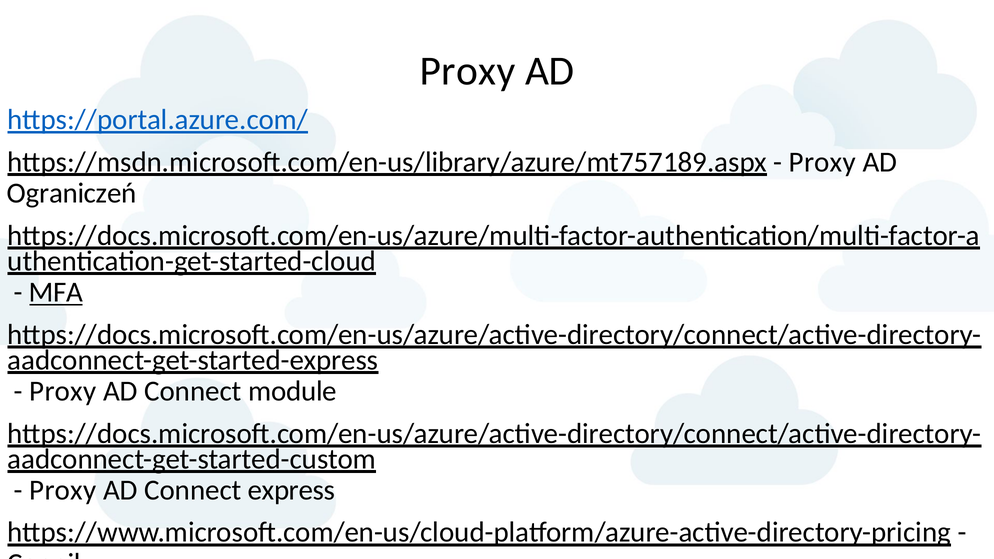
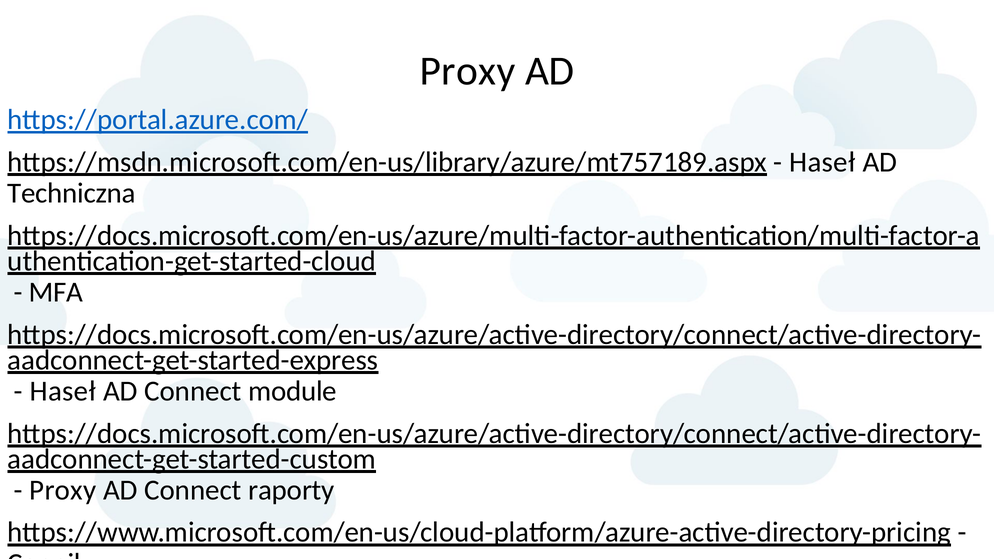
Proxy at (822, 162): Proxy -> Haseł
Ograniczeń: Ograniczeń -> Techniczna
MFA underline: present -> none
Proxy at (63, 391): Proxy -> Haseł
express: express -> raporty
